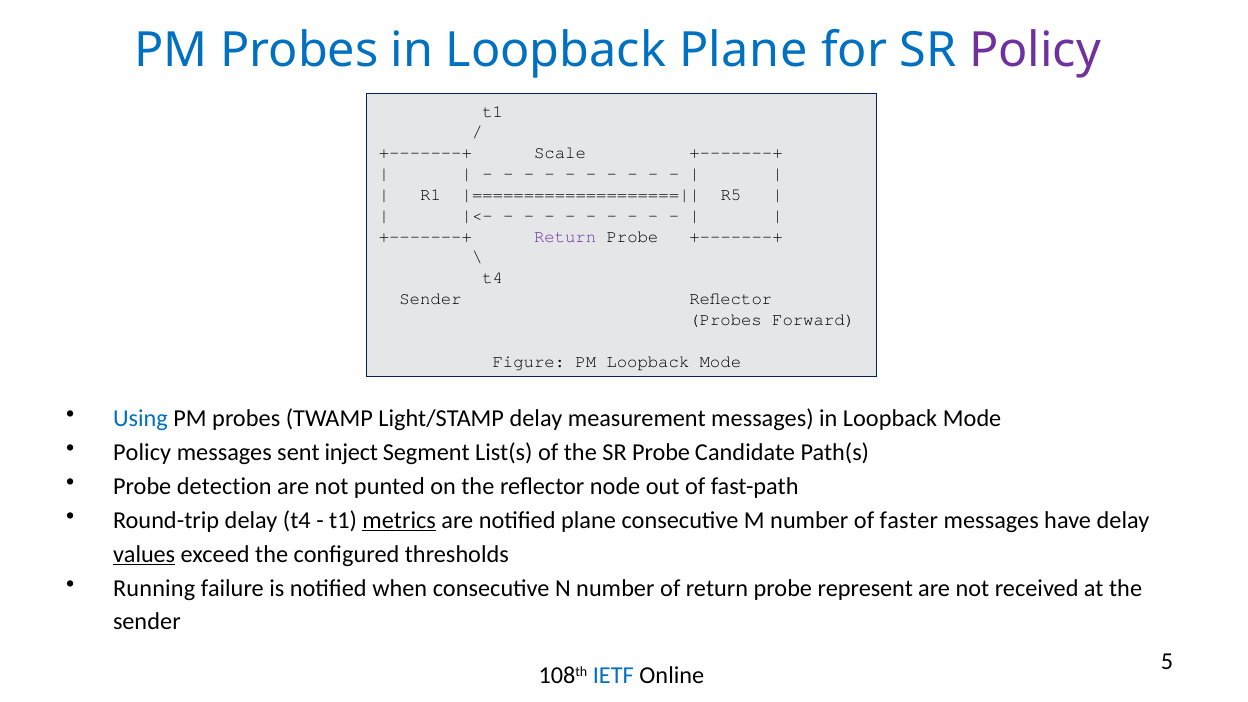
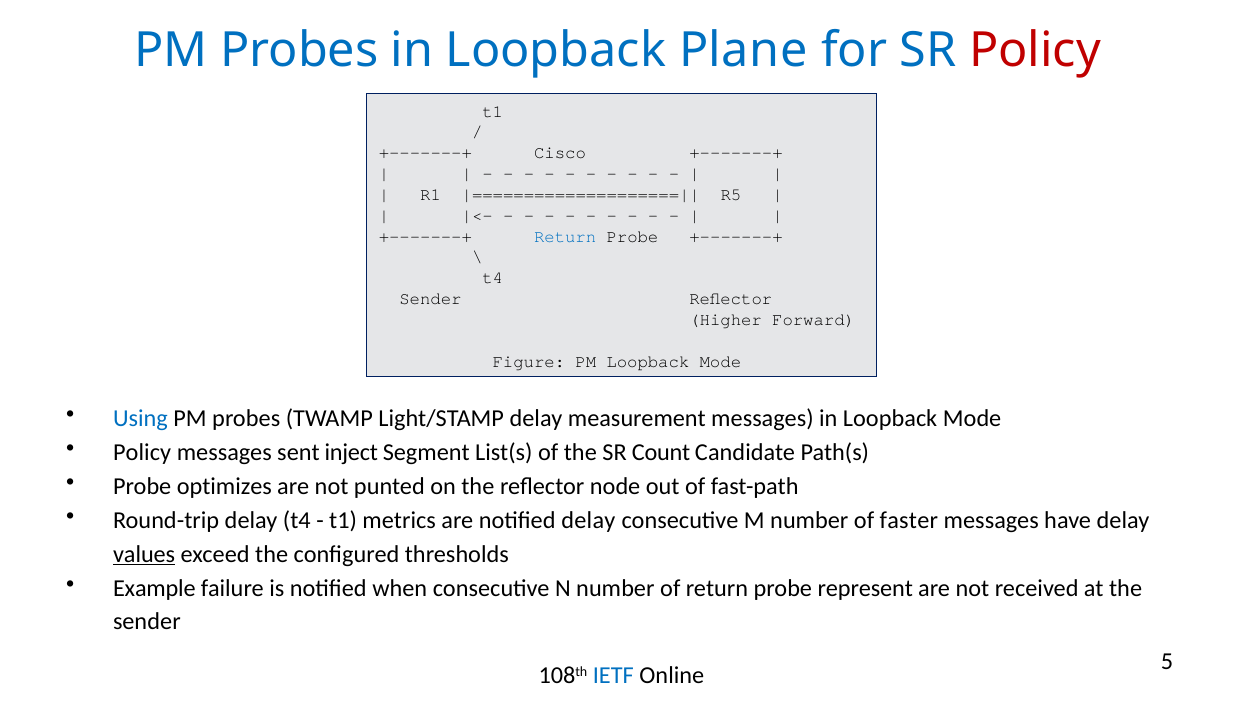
Policy at (1035, 50) colour: purple -> red
Scale: Scale -> Cisco
Return at (565, 236) colour: purple -> blue
Probes at (726, 320): Probes -> Higher
SR Probe: Probe -> Count
detection: detection -> optimizes
metrics underline: present -> none
notified plane: plane -> delay
Running: Running -> Example
